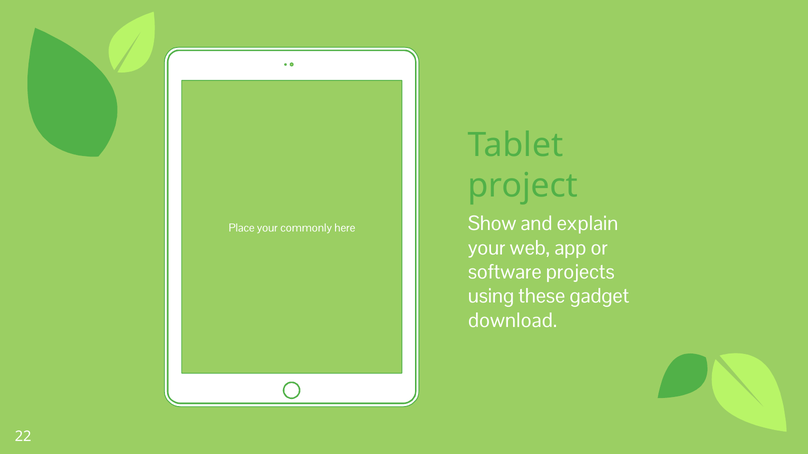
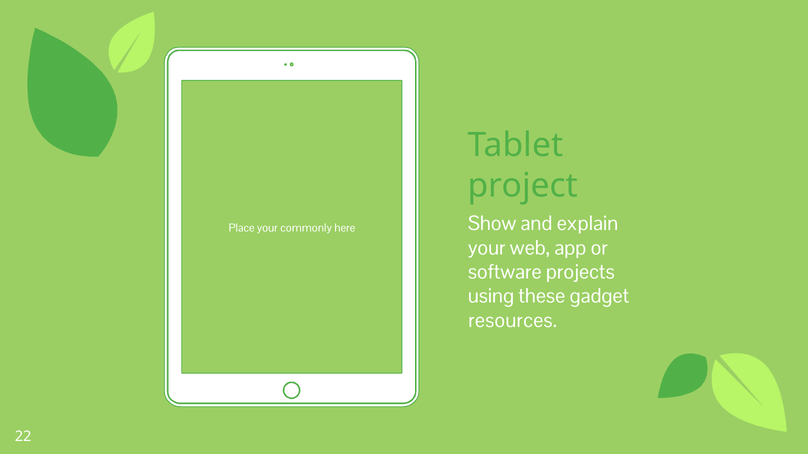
download: download -> resources
